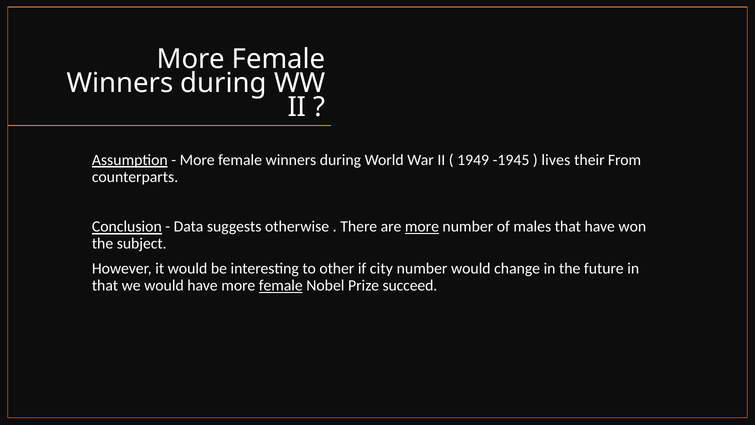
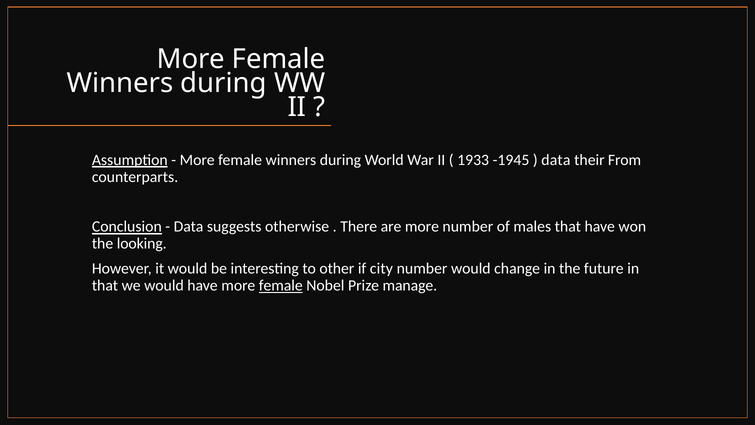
1949: 1949 -> 1933
lives at (556, 160): lives -> data
more at (422, 227) underline: present -> none
subject: subject -> looking
succeed: succeed -> manage
